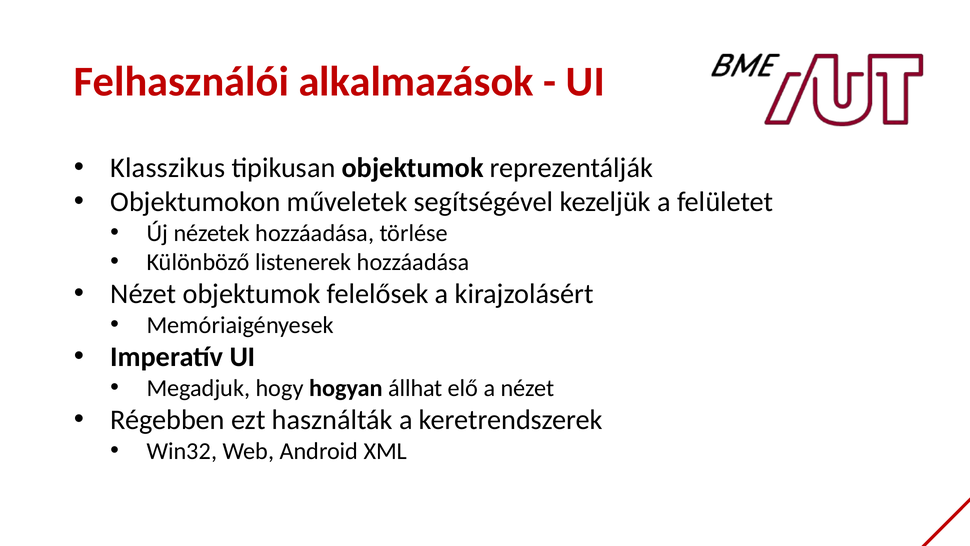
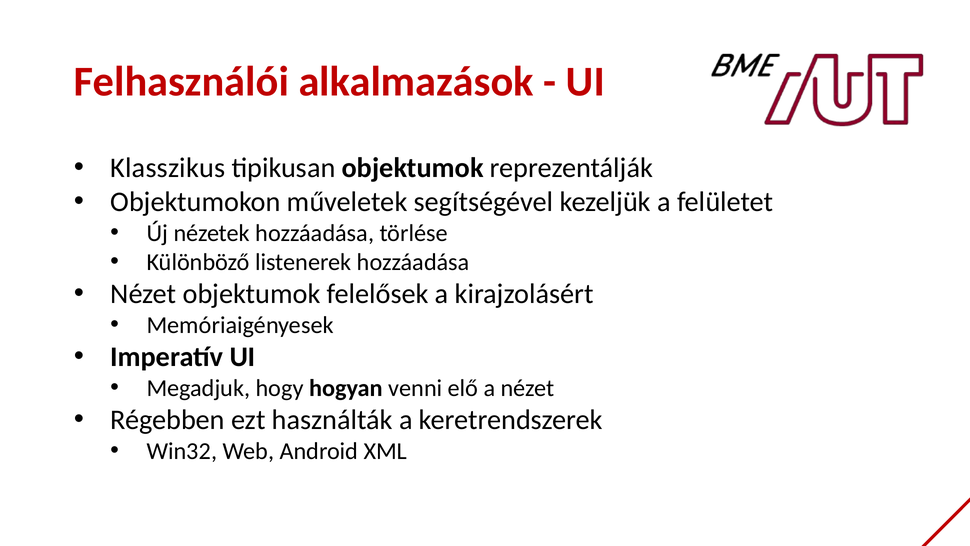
állhat: állhat -> venni
